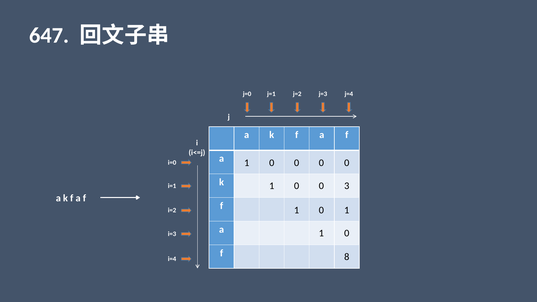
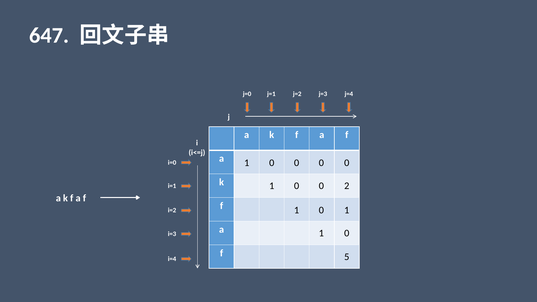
3: 3 -> 2
8: 8 -> 5
